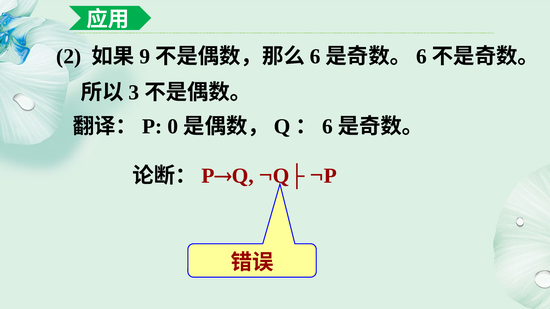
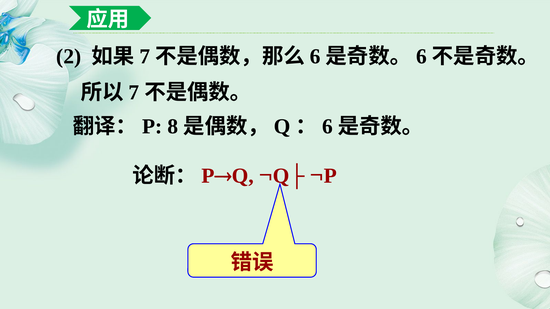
9 at (145, 57): 9 -> 7
3 at (134, 93): 3 -> 7
0: 0 -> 8
